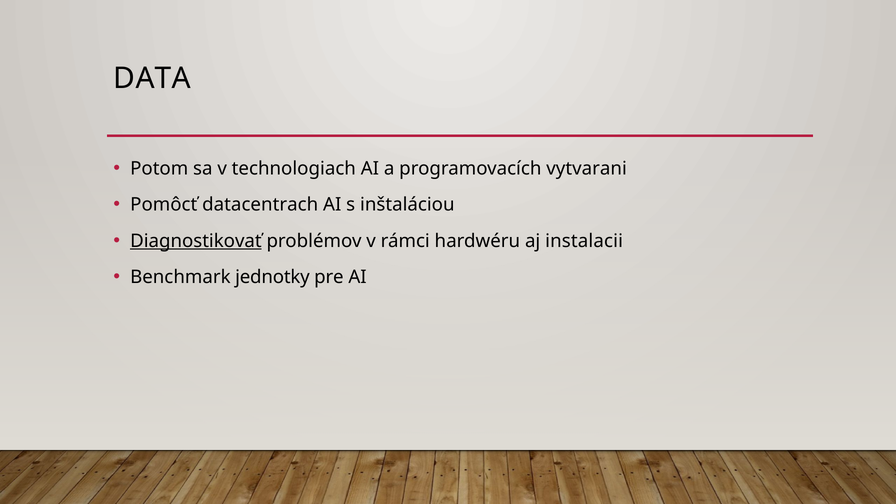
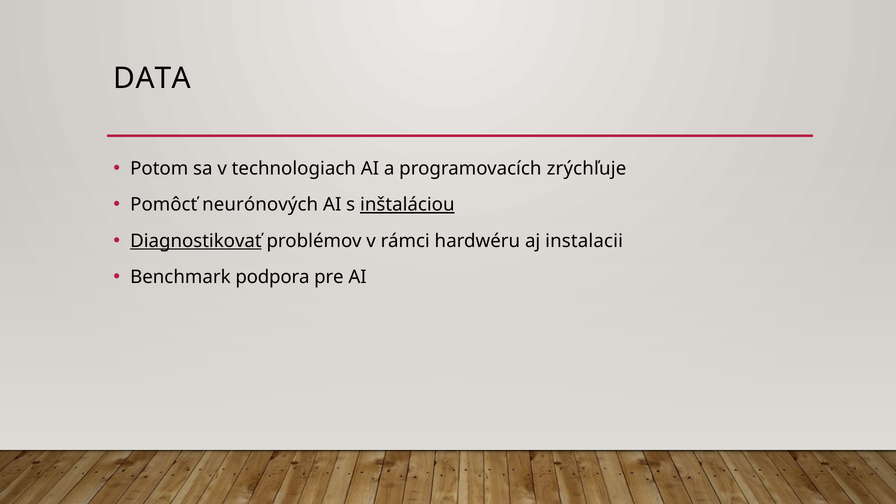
vytvarani: vytvarani -> zrýchľuje
datacentrach: datacentrach -> neurónových
inštaláciou underline: none -> present
jednotky: jednotky -> podpora
